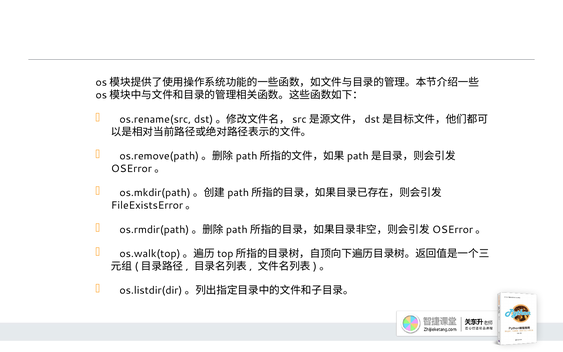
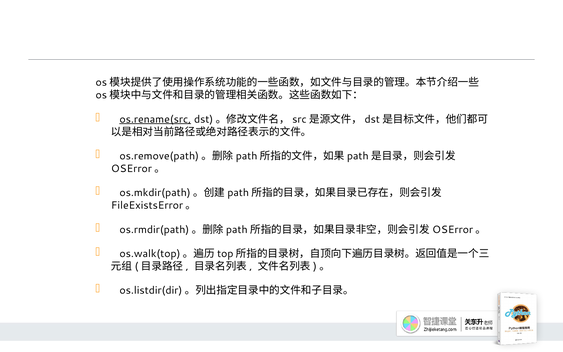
os.rename(src underline: none -> present
